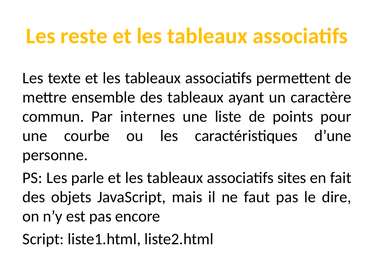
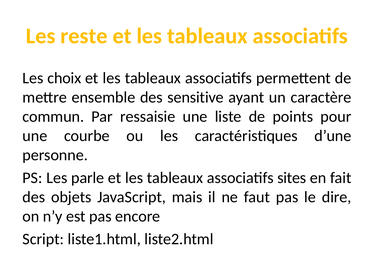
texte: texte -> choix
des tableaux: tableaux -> sensitive
internes: internes -> ressaisie
